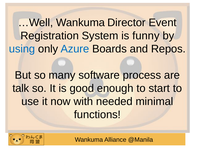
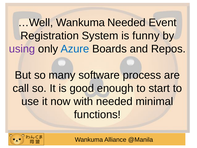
Wankuma Director: Director -> Needed
using colour: blue -> purple
talk: talk -> call
